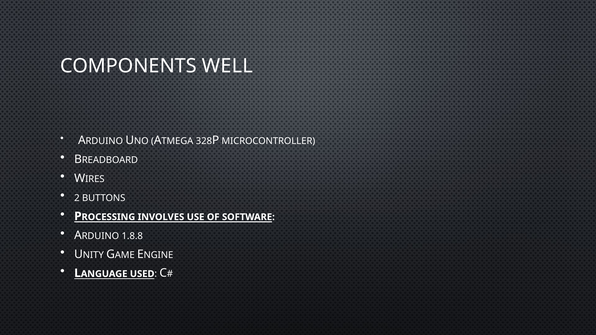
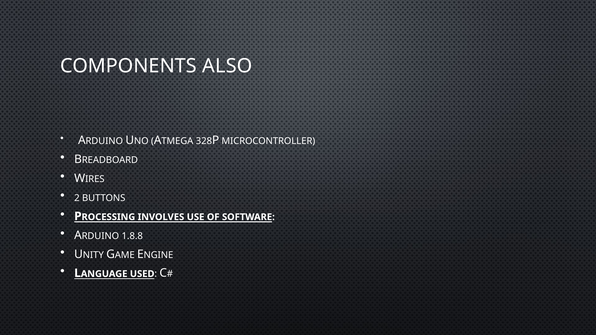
WELL: WELL -> ALSO
